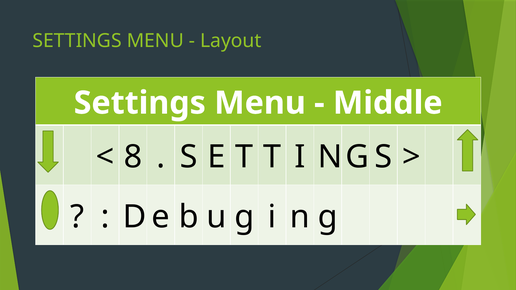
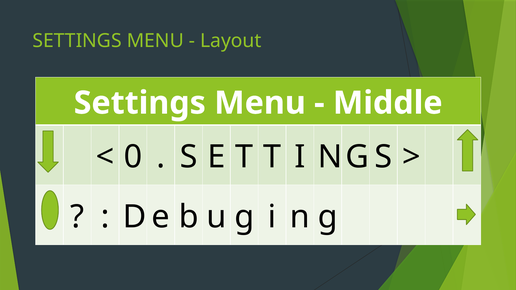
8: 8 -> 0
